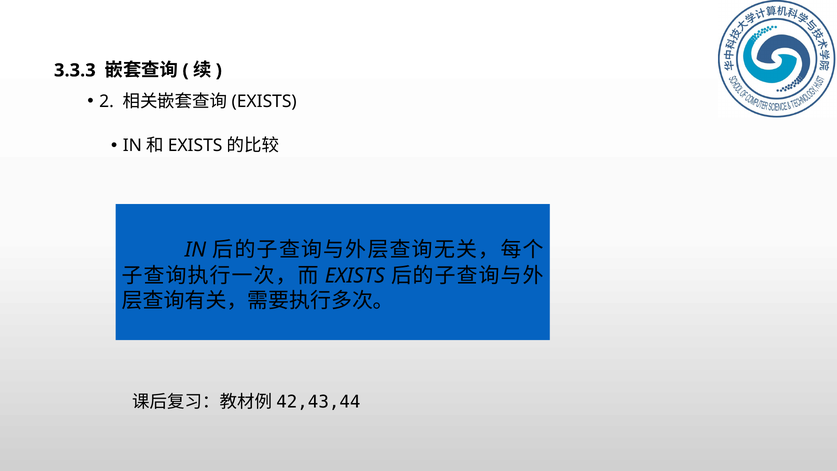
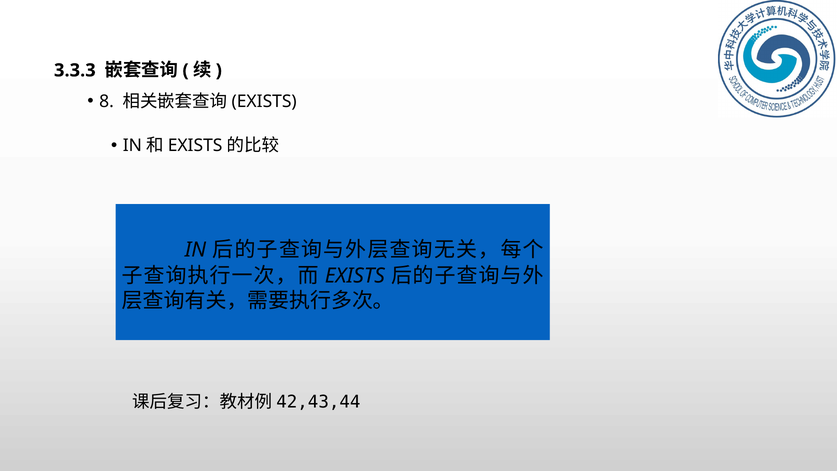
2: 2 -> 8
